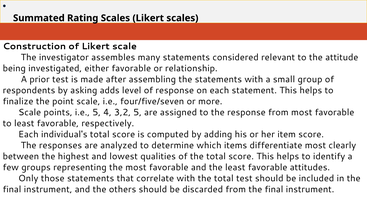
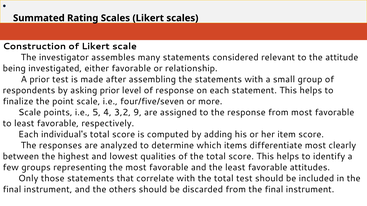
asking adds: adds -> prior
3,2 5: 5 -> 9
